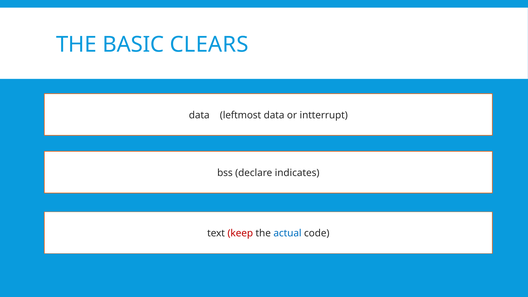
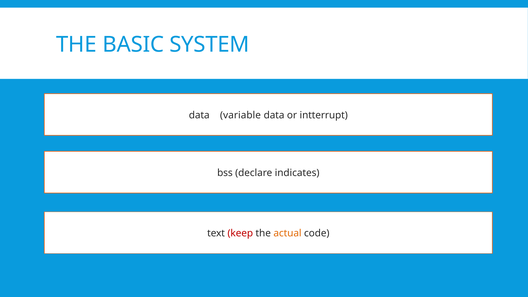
CLEARS: CLEARS -> SYSTEM
leftmost: leftmost -> variable
actual colour: blue -> orange
